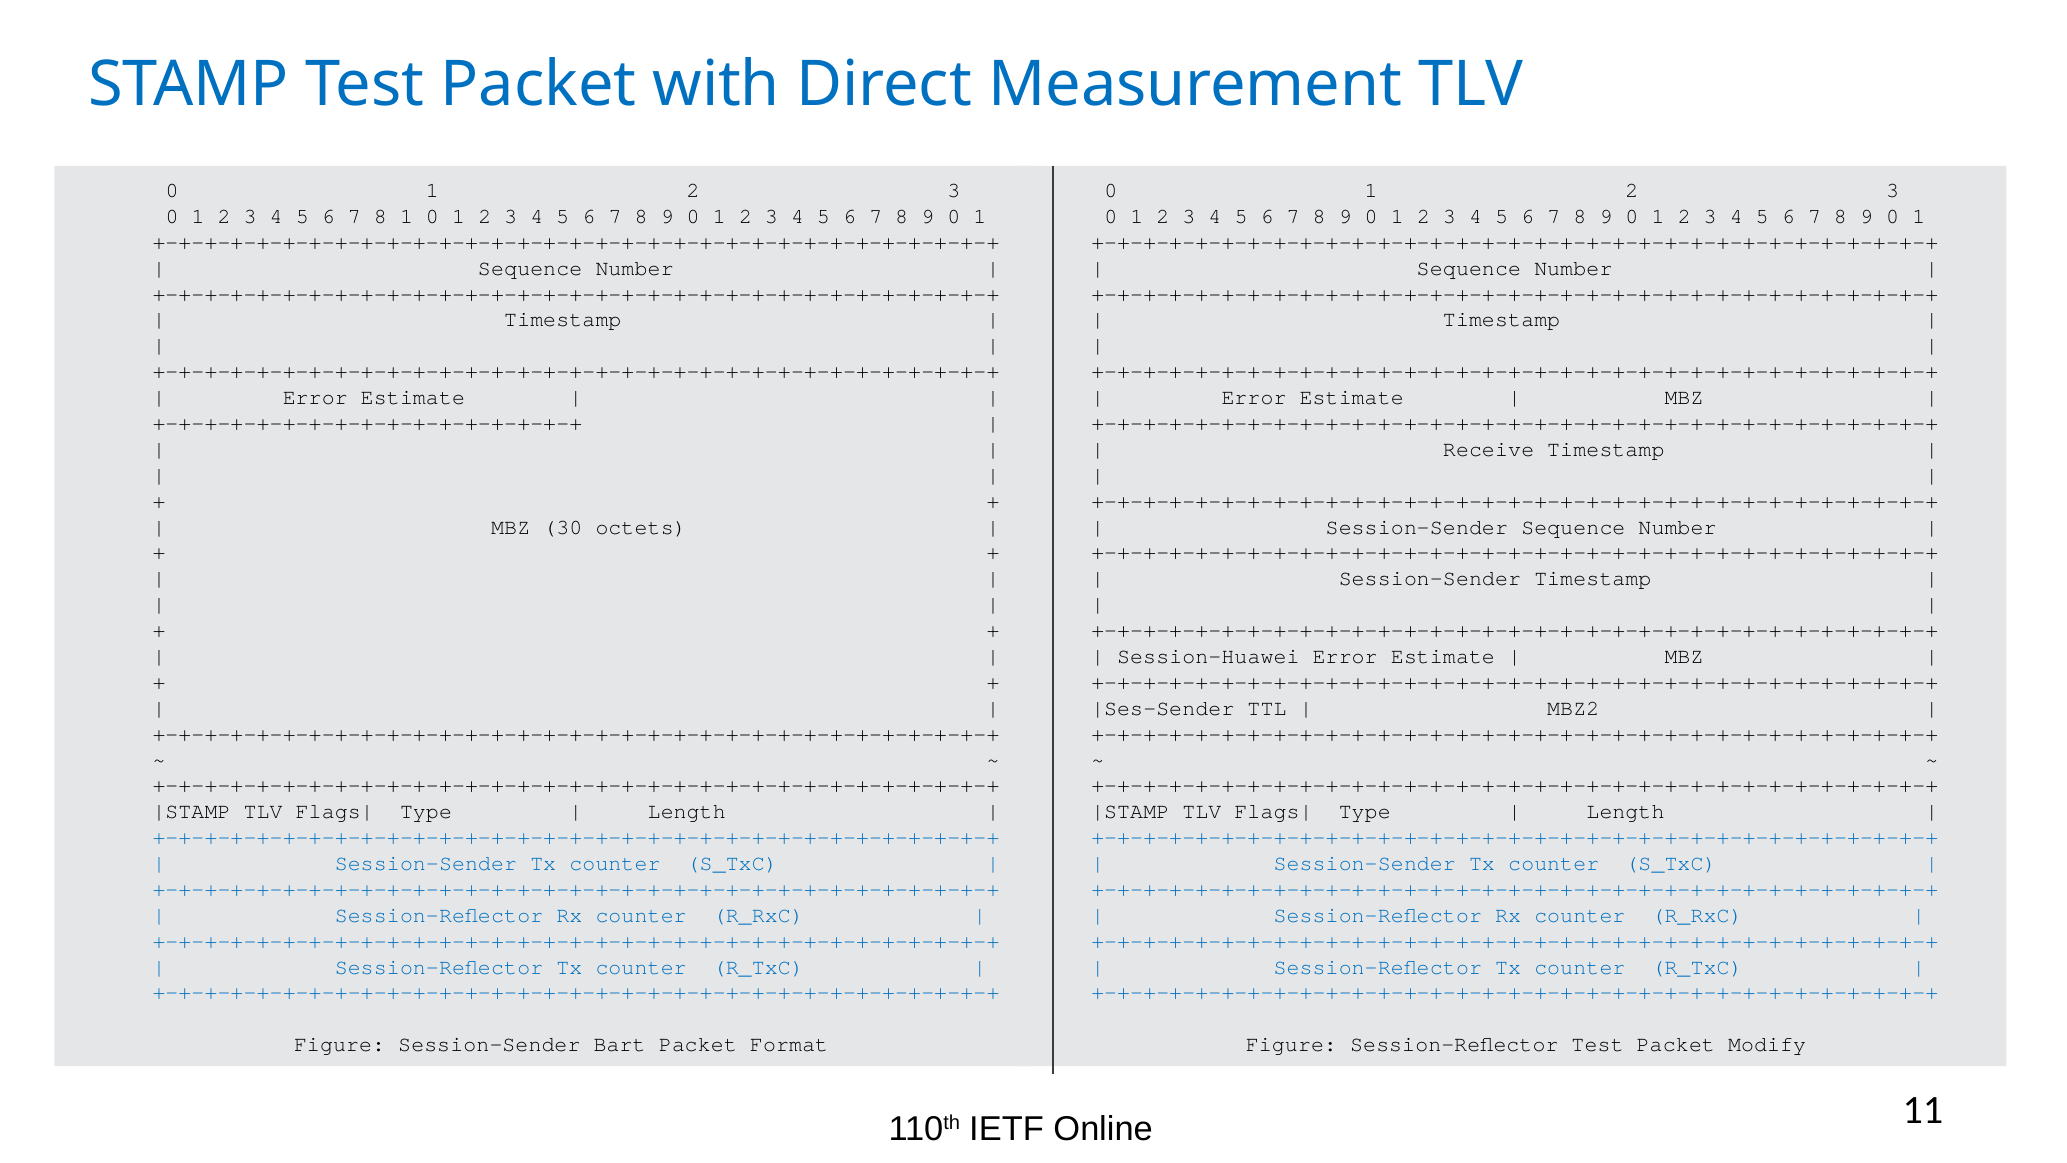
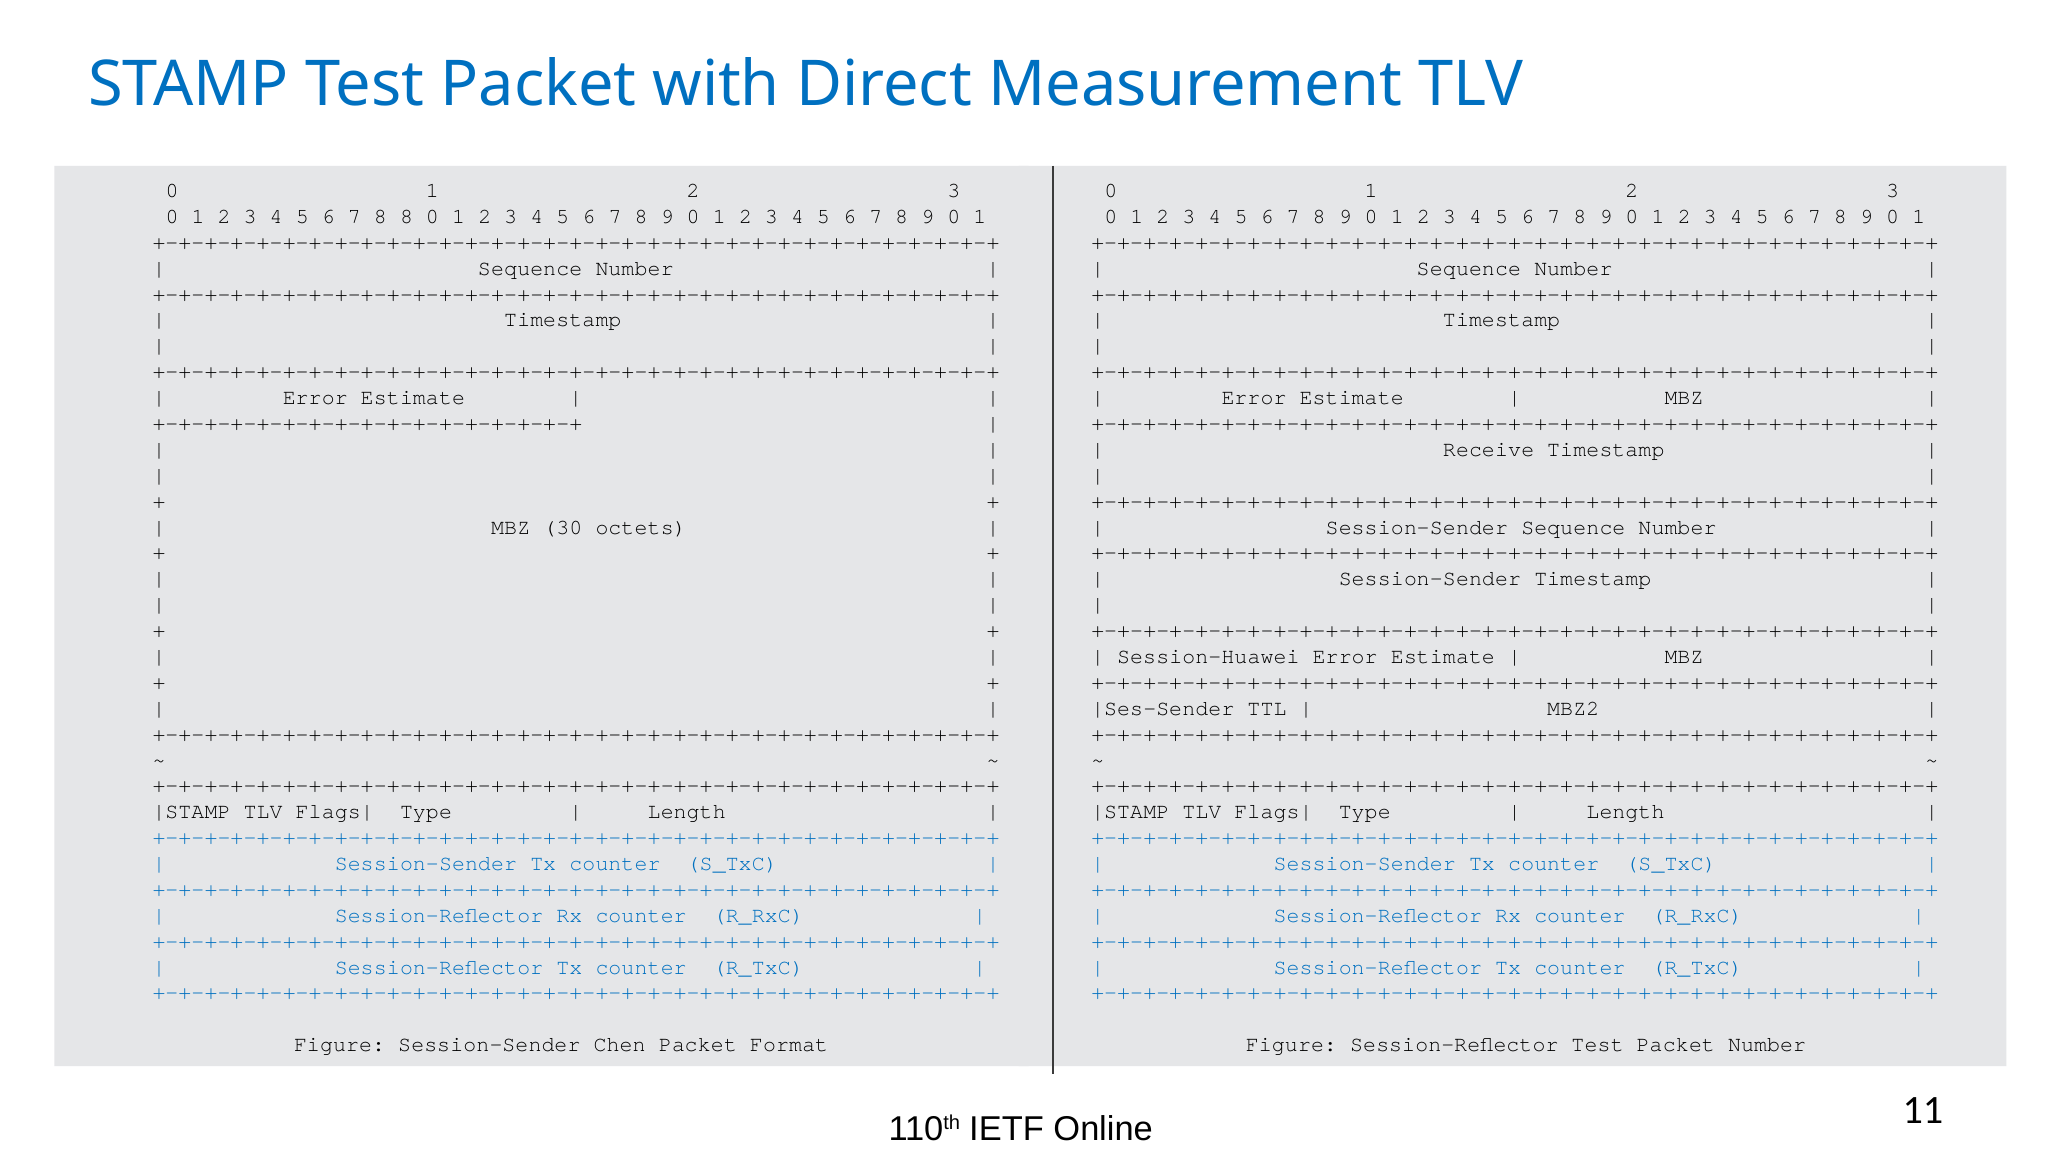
8 1: 1 -> 8
Bart: Bart -> Chen
Packet Modify: Modify -> Number
